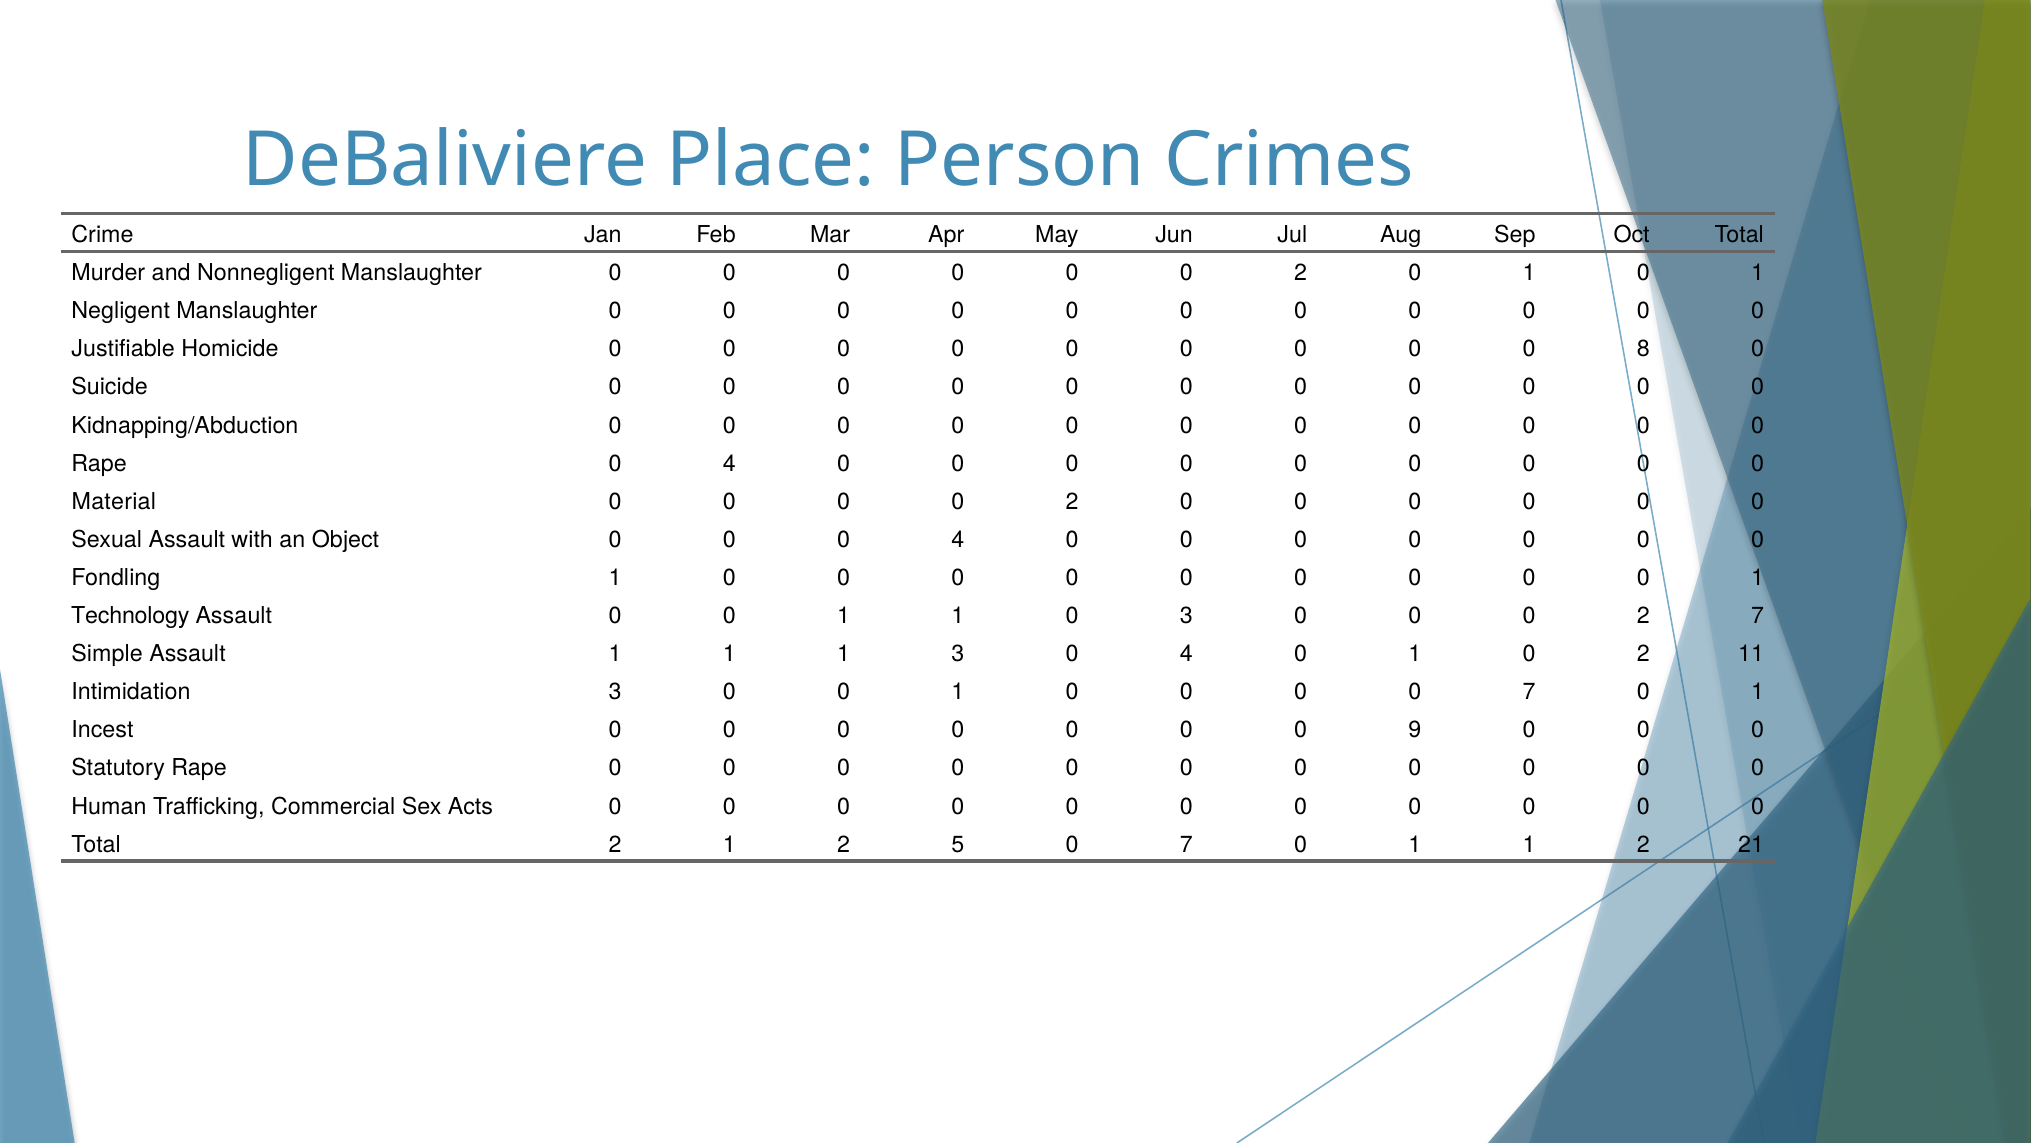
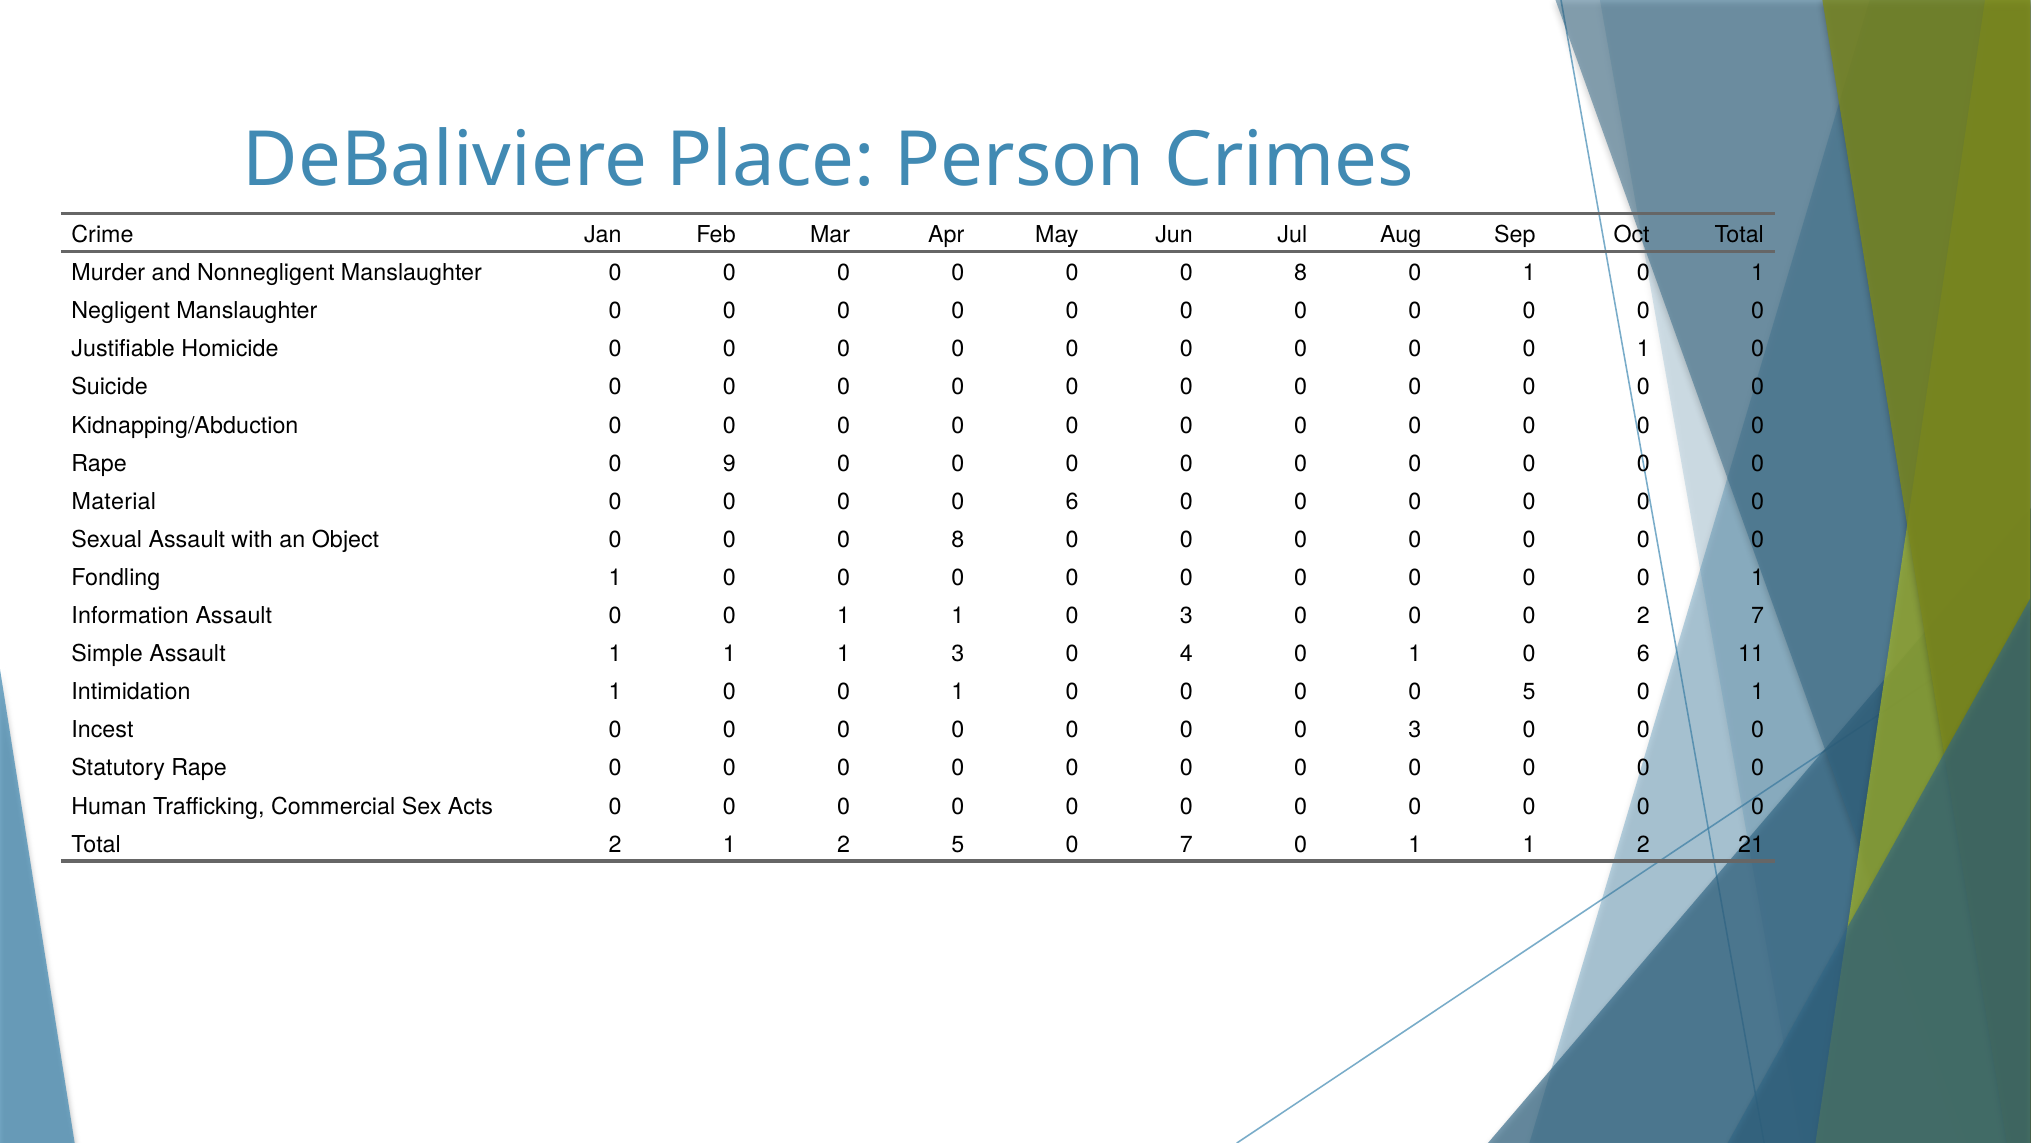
2 at (1301, 273): 2 -> 8
8 at (1643, 349): 8 -> 1
Rape 0 4: 4 -> 9
2 at (1072, 501): 2 -> 6
4 at (958, 539): 4 -> 8
Technology: Technology -> Information
1 0 2: 2 -> 6
Intimidation 3: 3 -> 1
0 0 7: 7 -> 5
0 0 9: 9 -> 3
